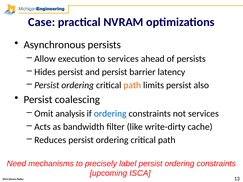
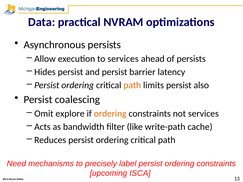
Case: Case -> Data
analysis: analysis -> explore
ordering at (110, 114) colour: blue -> orange
write-dirty: write-dirty -> write-path
